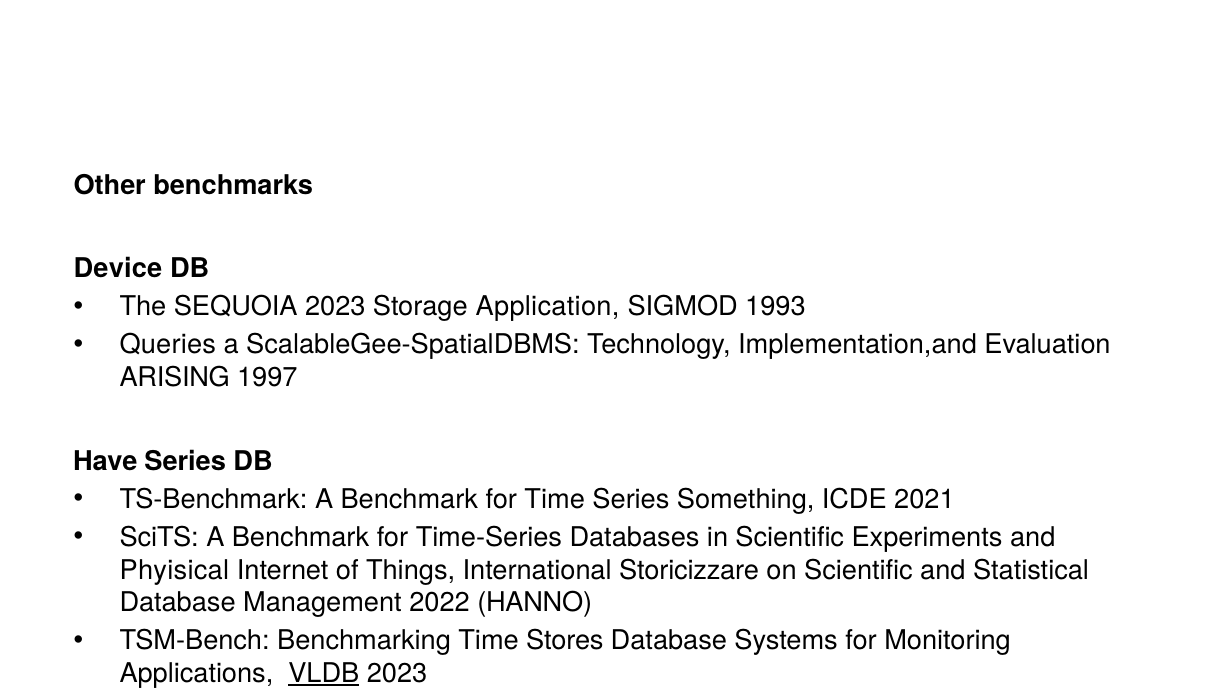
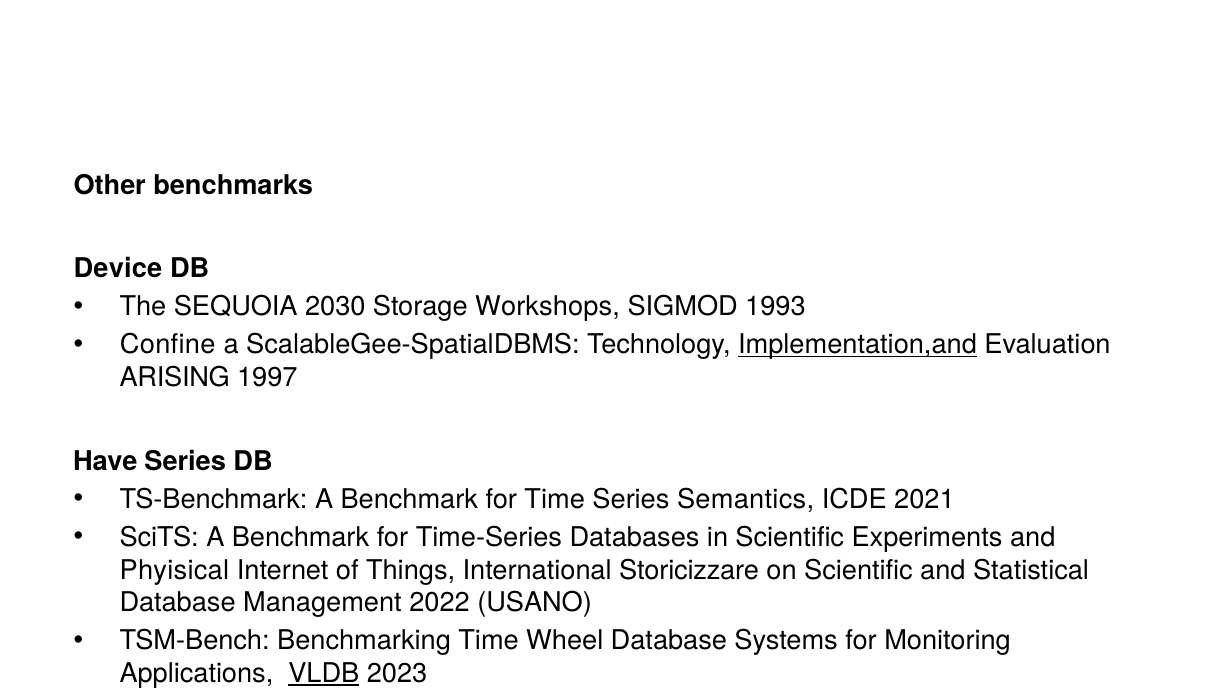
SEQUOIA 2023: 2023 -> 2030
Storage Application: Application -> Workshops
Queries: Queries -> Confine
Implementation,and underline: none -> present
Something: Something -> Semantics
HANNO: HANNO -> USANO
Stores: Stores -> Wheel
